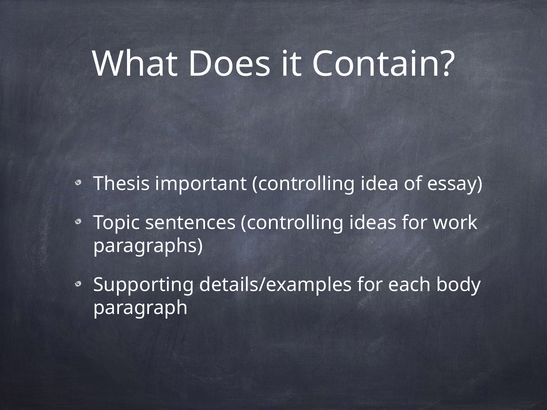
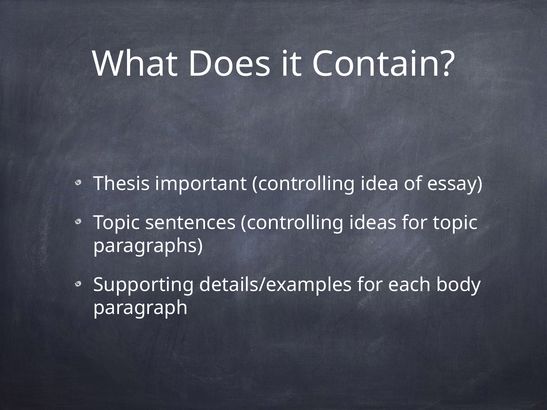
for work: work -> topic
